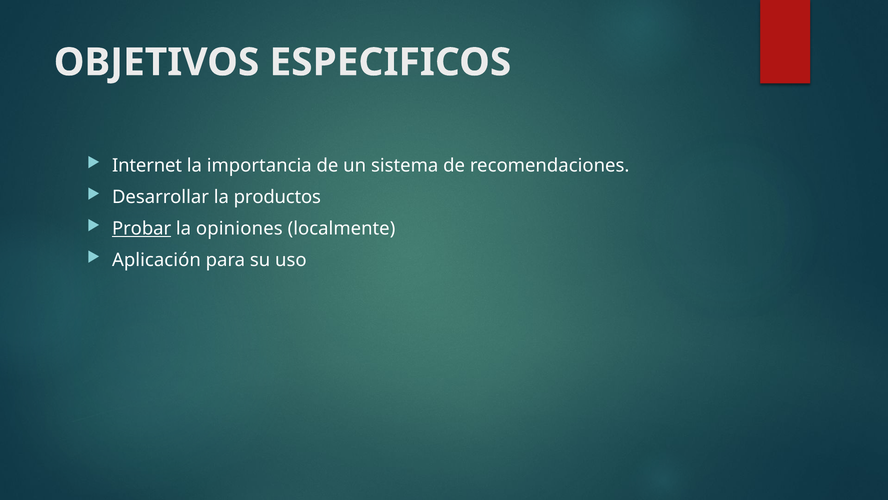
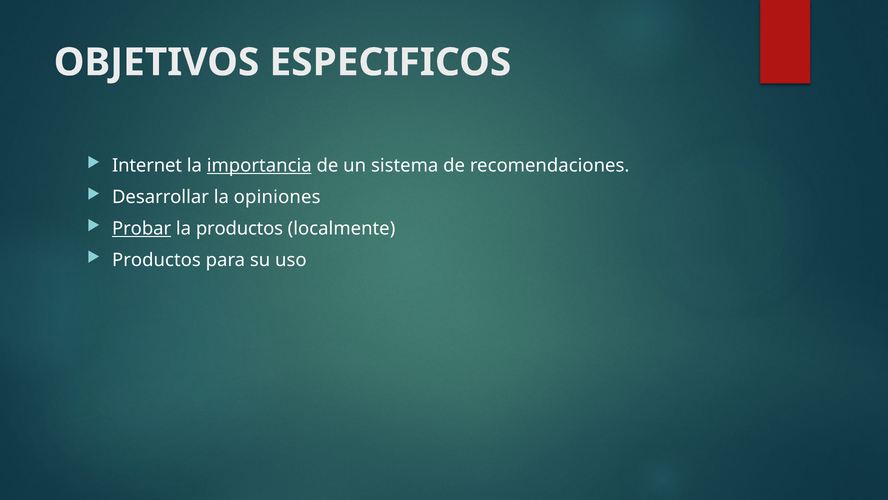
importancia underline: none -> present
productos: productos -> opiniones
la opiniones: opiniones -> productos
Aplicación at (156, 260): Aplicación -> Productos
